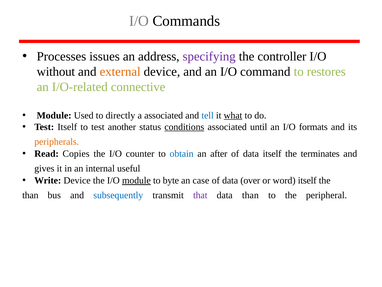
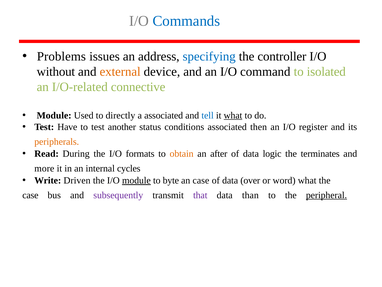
Commands colour: black -> blue
Processes: Processes -> Problems
specifying colour: purple -> blue
restores: restores -> isolated
Test Itself: Itself -> Have
conditions underline: present -> none
until: until -> then
formats: formats -> register
Copies: Copies -> During
counter: counter -> formats
obtain colour: blue -> orange
data itself: itself -> logic
gives: gives -> more
useful: useful -> cycles
Write Device: Device -> Driven
word itself: itself -> what
than at (30, 195): than -> case
subsequently colour: blue -> purple
peripheral underline: none -> present
